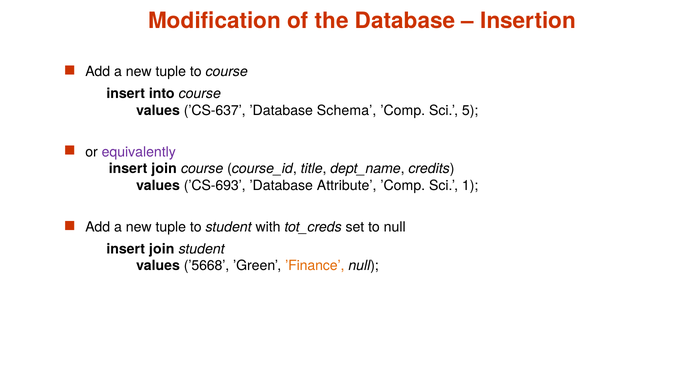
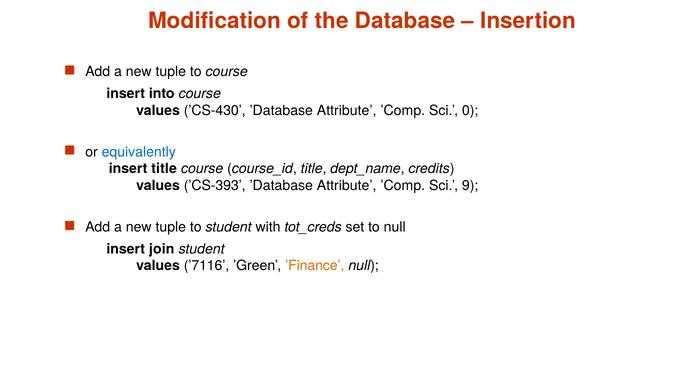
’CS-637: ’CS-637 -> ’CS-430
Schema at (347, 110): Schema -> Attribute
5: 5 -> 0
equivalently colour: purple -> blue
join at (164, 169): join -> title
’CS-693: ’CS-693 -> ’CS-393
1: 1 -> 9
’5668: ’5668 -> ’7116
